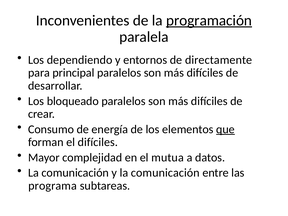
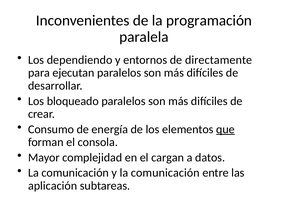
programación underline: present -> none
principal: principal -> ejecutan
el difíciles: difíciles -> consola
mutua: mutua -> cargan
programa: programa -> aplicación
